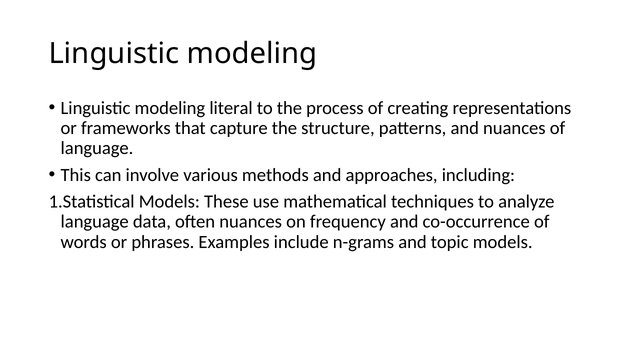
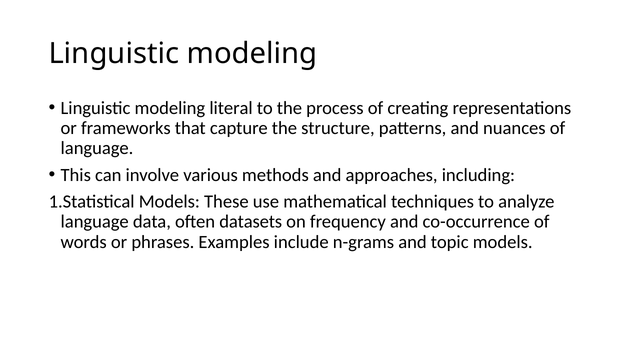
often nuances: nuances -> datasets
